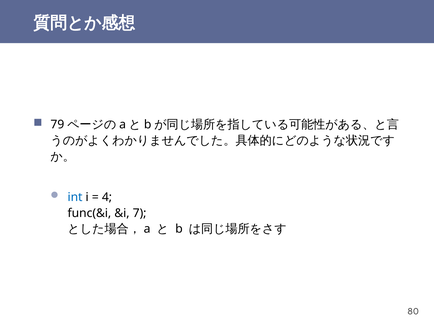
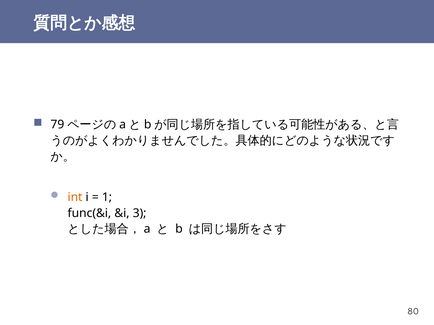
int colour: blue -> orange
4: 4 -> 1
7: 7 -> 3
